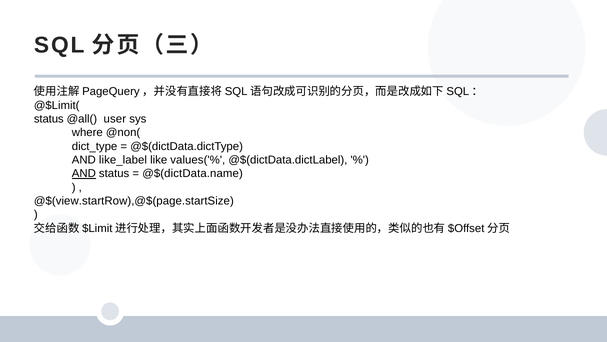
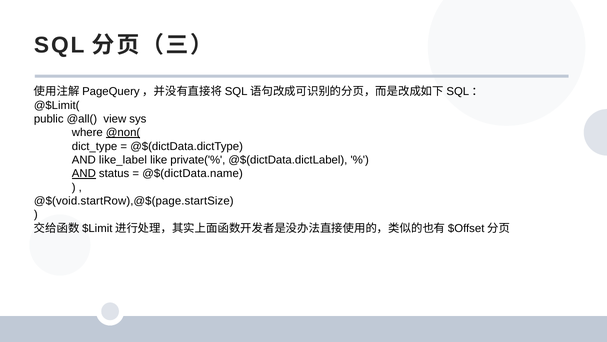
status at (49, 119): status -> public
user: user -> view
@non( underline: none -> present
values('%: values('% -> private('%
@$(view.startRow),@$(page.startSize: @$(view.startRow),@$(page.startSize -> @$(void.startRow),@$(page.startSize
